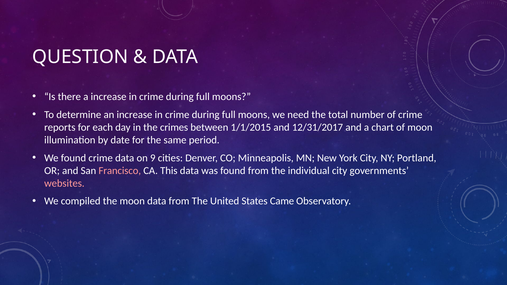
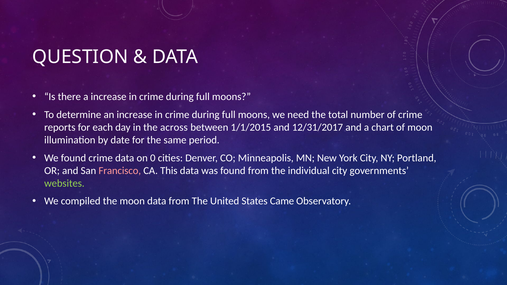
crimes: crimes -> across
9: 9 -> 0
websites colour: pink -> light green
